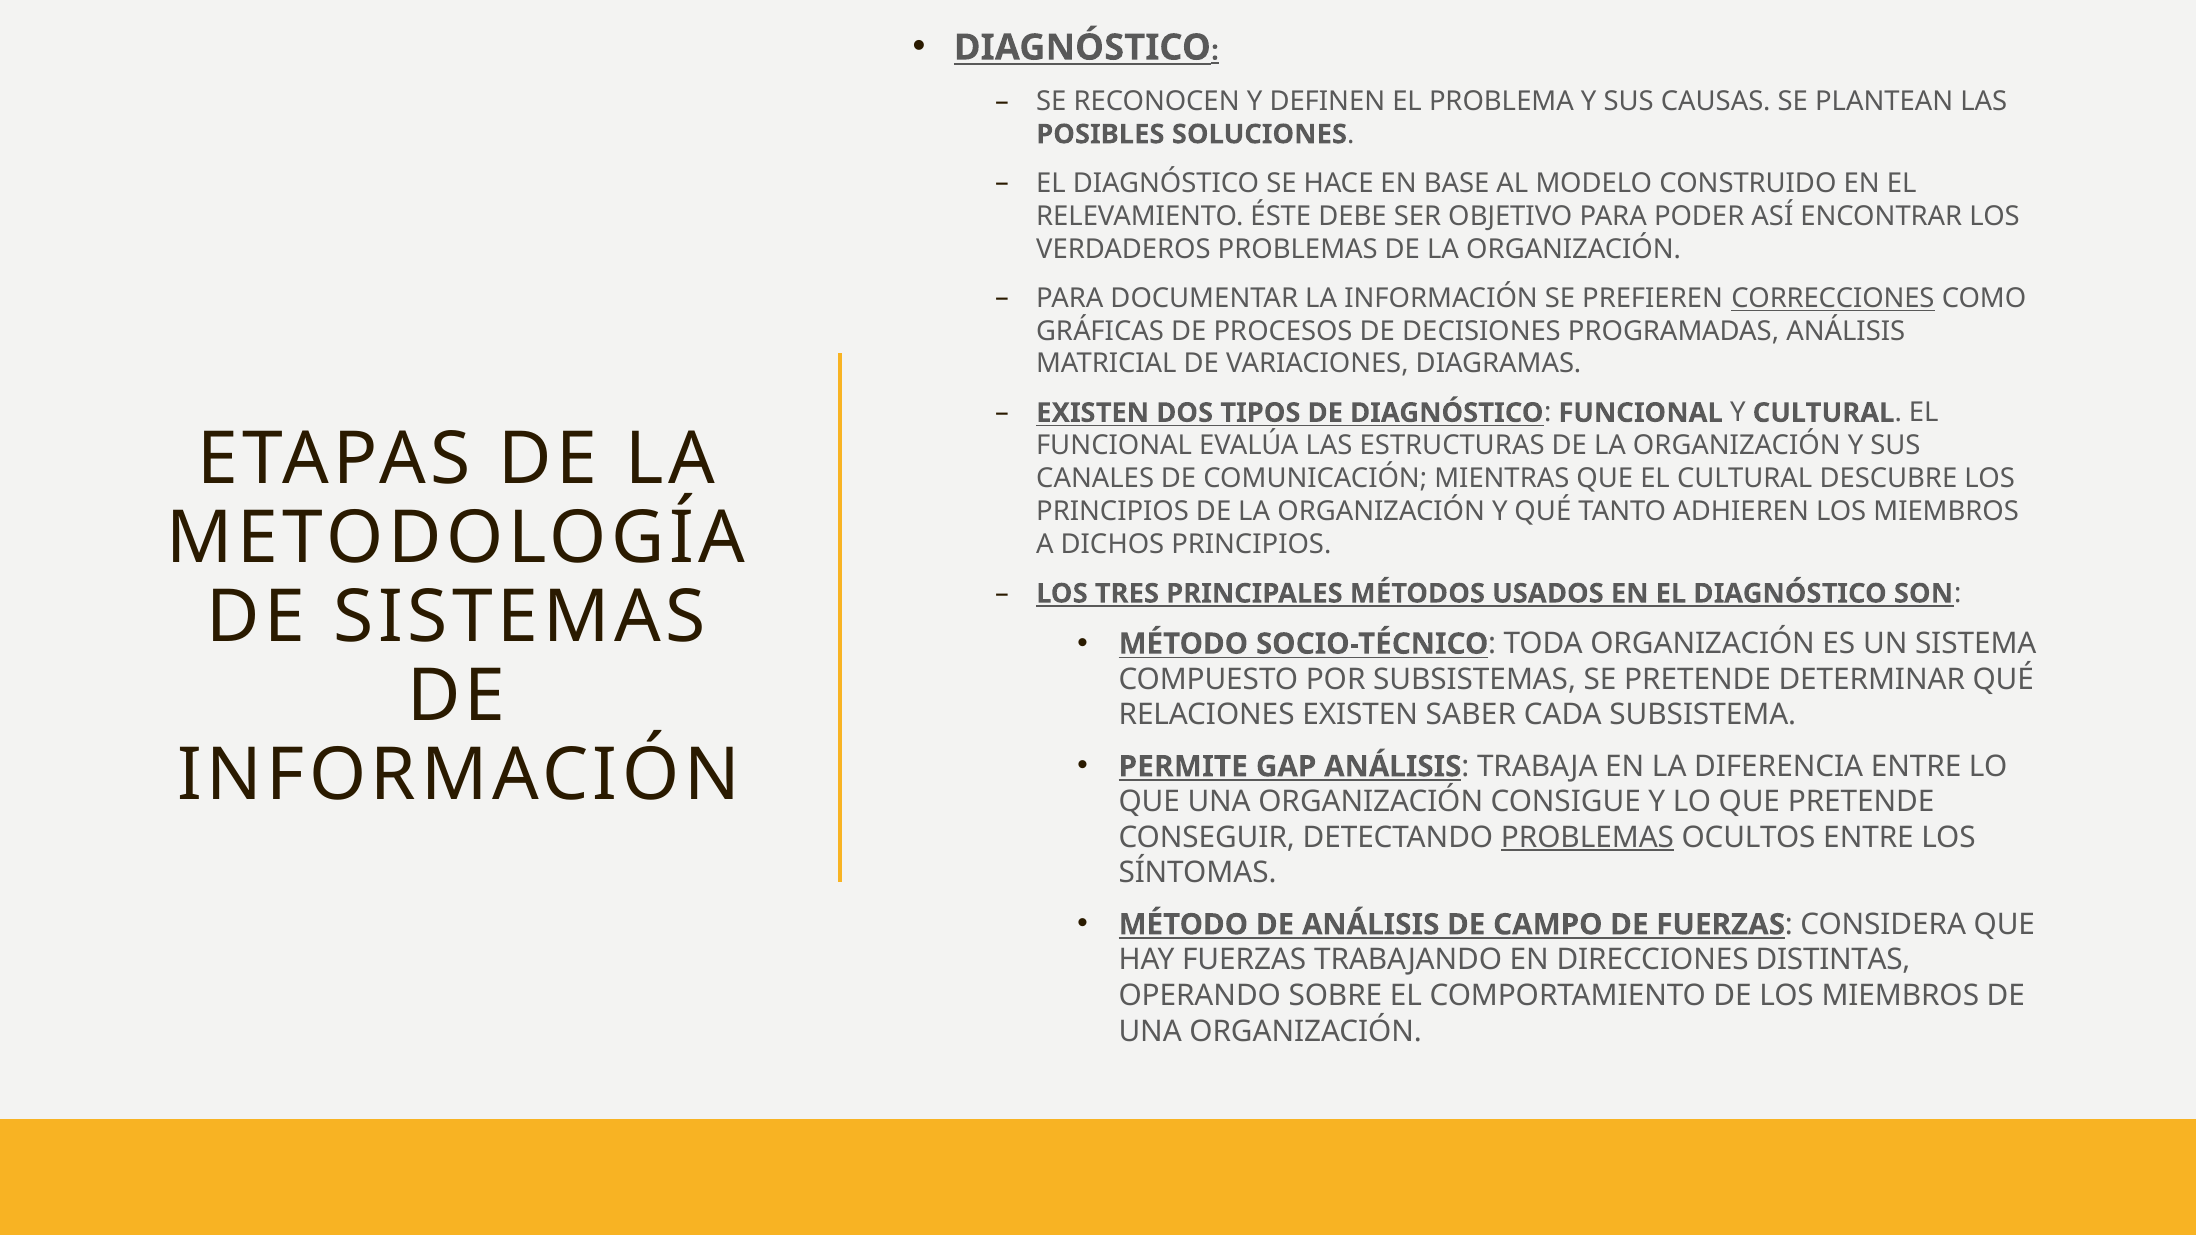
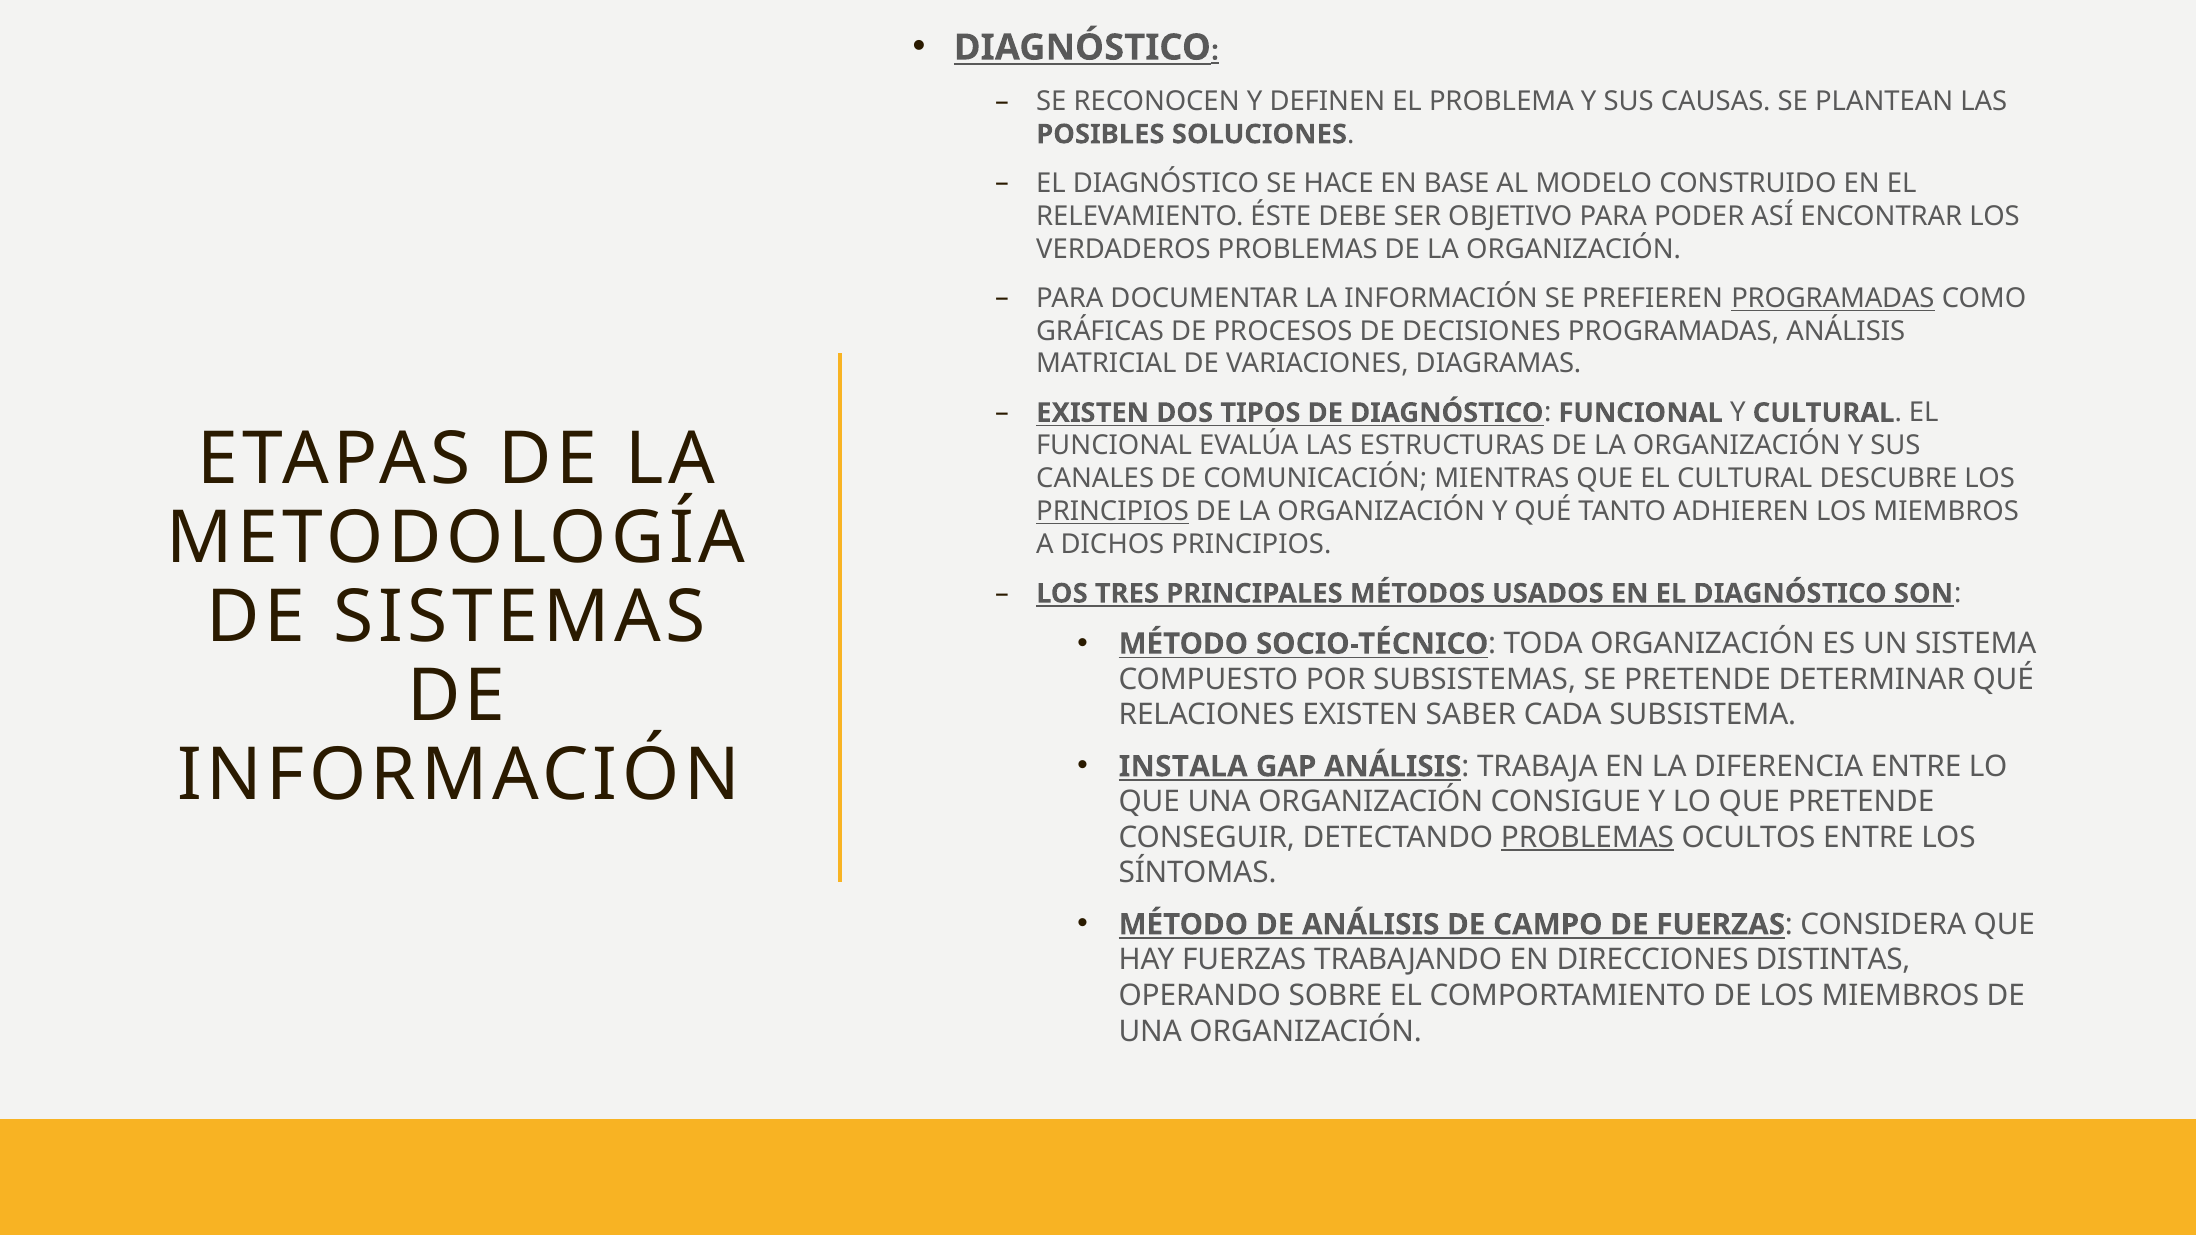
PREFIEREN CORRECCIONES: CORRECCIONES -> PROGRAMADAS
PRINCIPIOS at (1113, 512) underline: none -> present
PERMITE: PERMITE -> INSTALA
